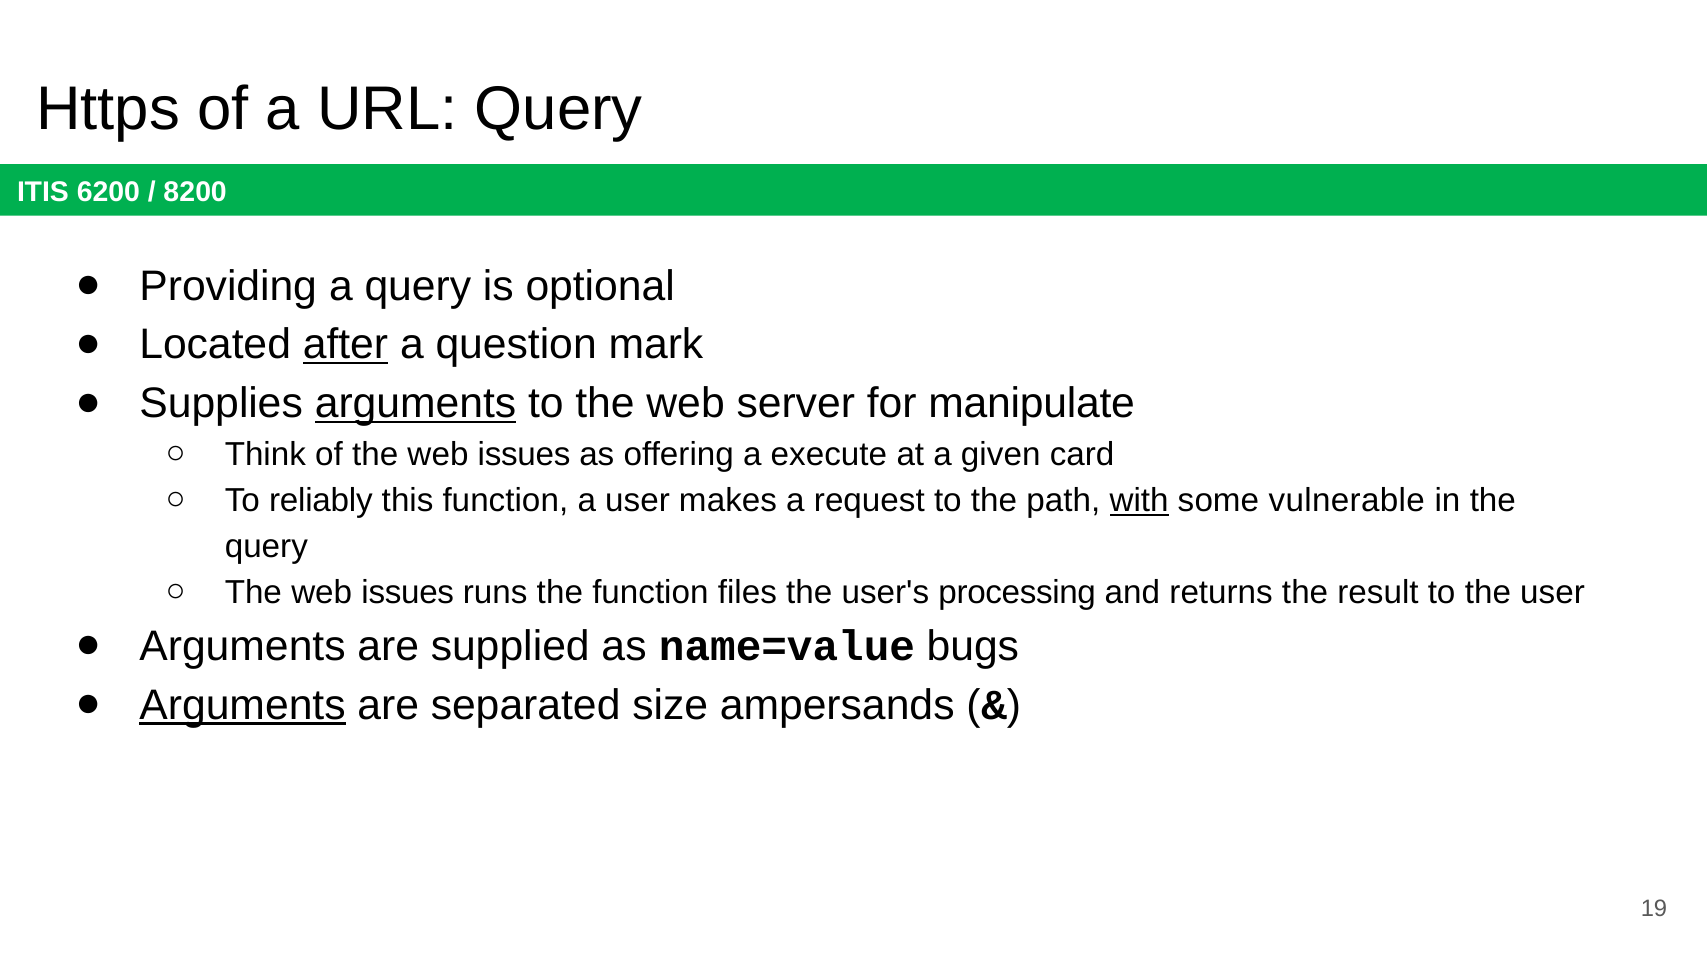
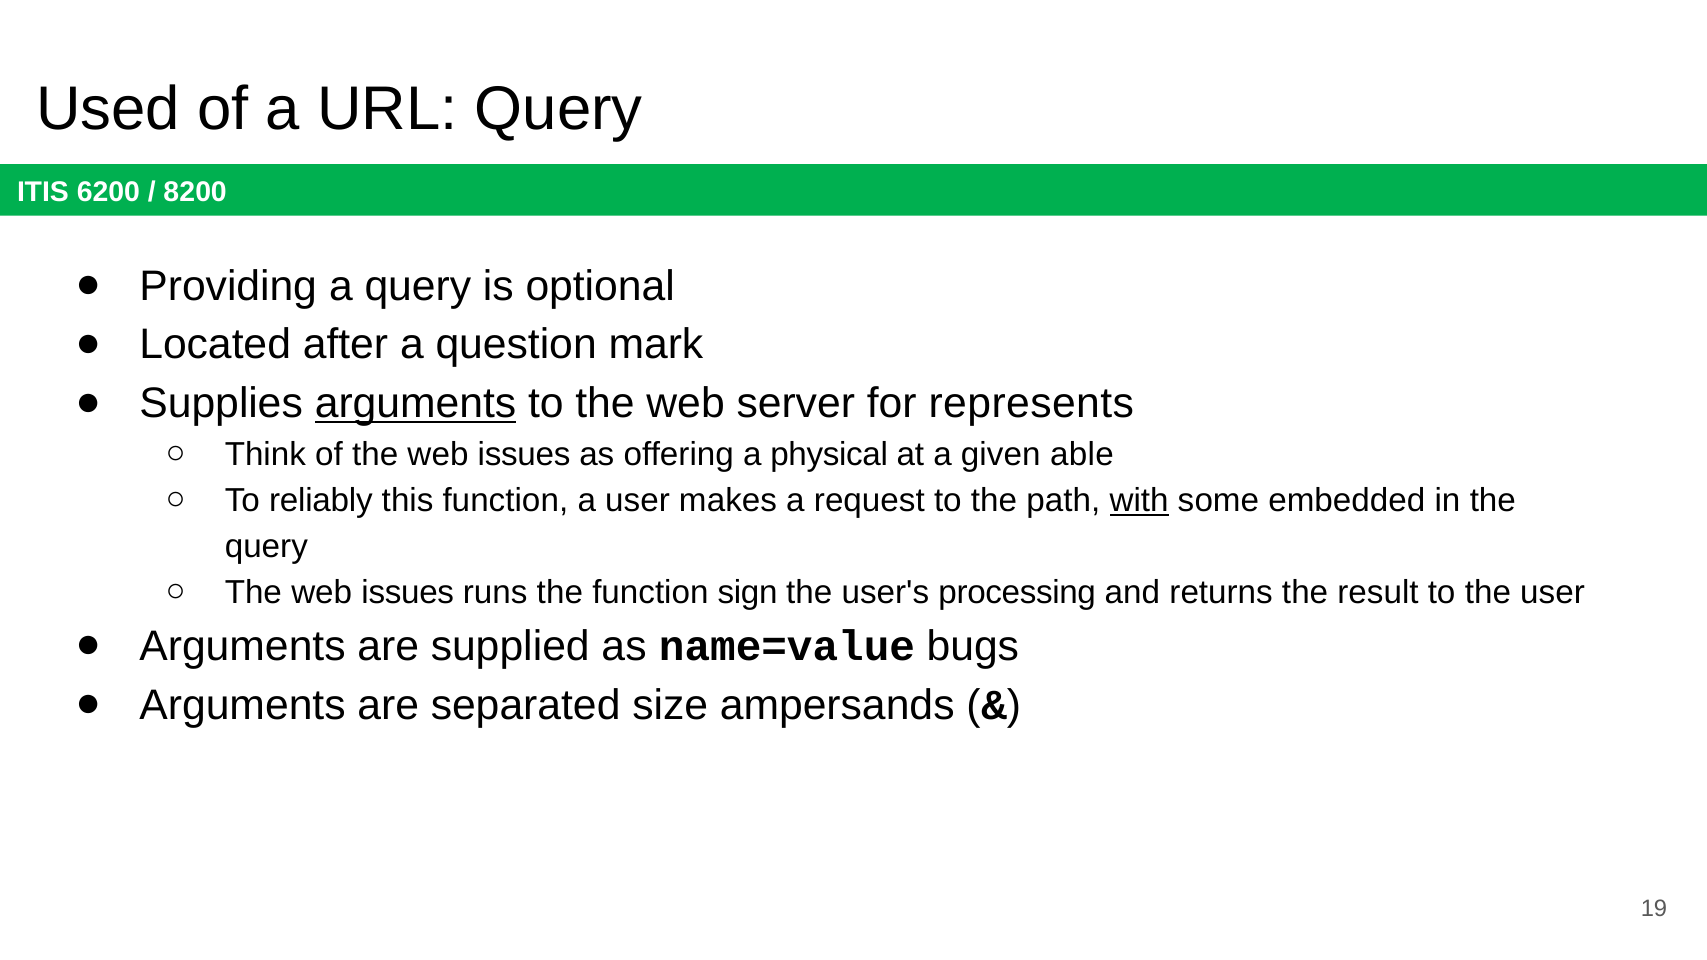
Https: Https -> Used
after underline: present -> none
manipulate: manipulate -> represents
execute: execute -> physical
card: card -> able
vulnerable: vulnerable -> embedded
files: files -> sign
Arguments at (243, 705) underline: present -> none
